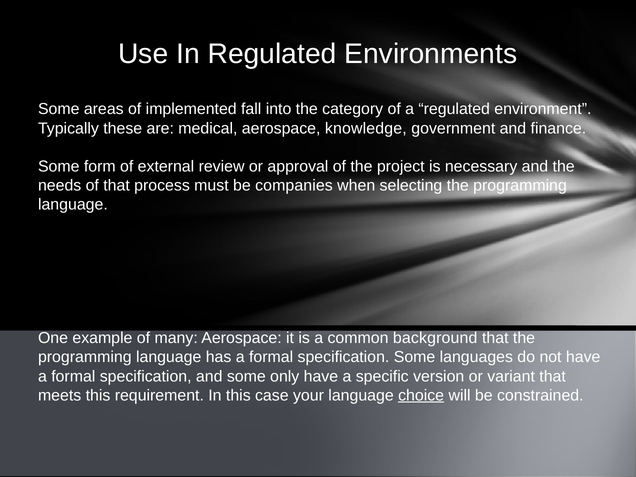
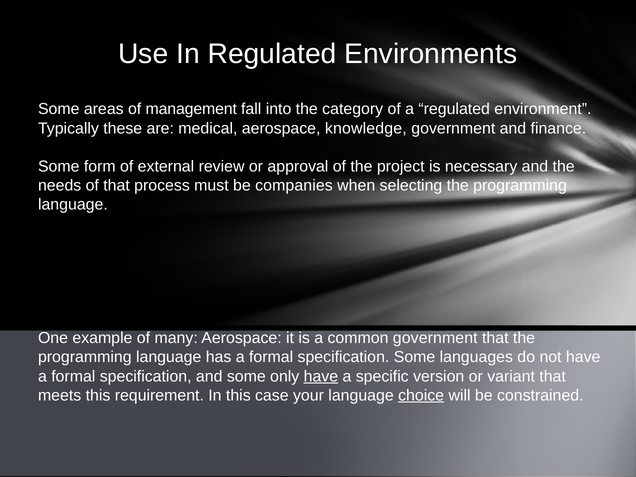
implemented: implemented -> management
common background: background -> government
have at (321, 376) underline: none -> present
